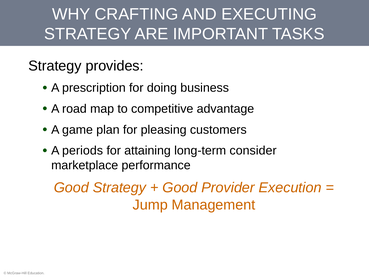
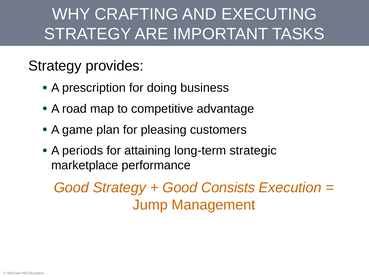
consider: consider -> strategic
Provider: Provider -> Consists
